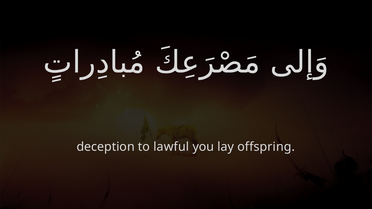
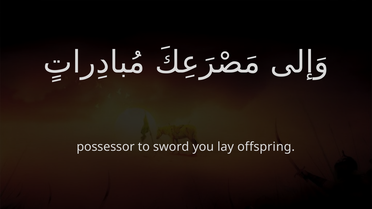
deception: deception -> possessor
lawful: lawful -> sword
